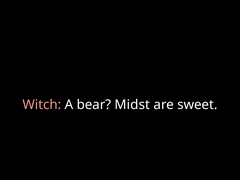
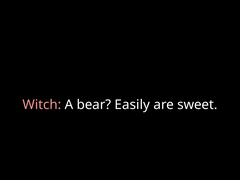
Midst: Midst -> Easily
